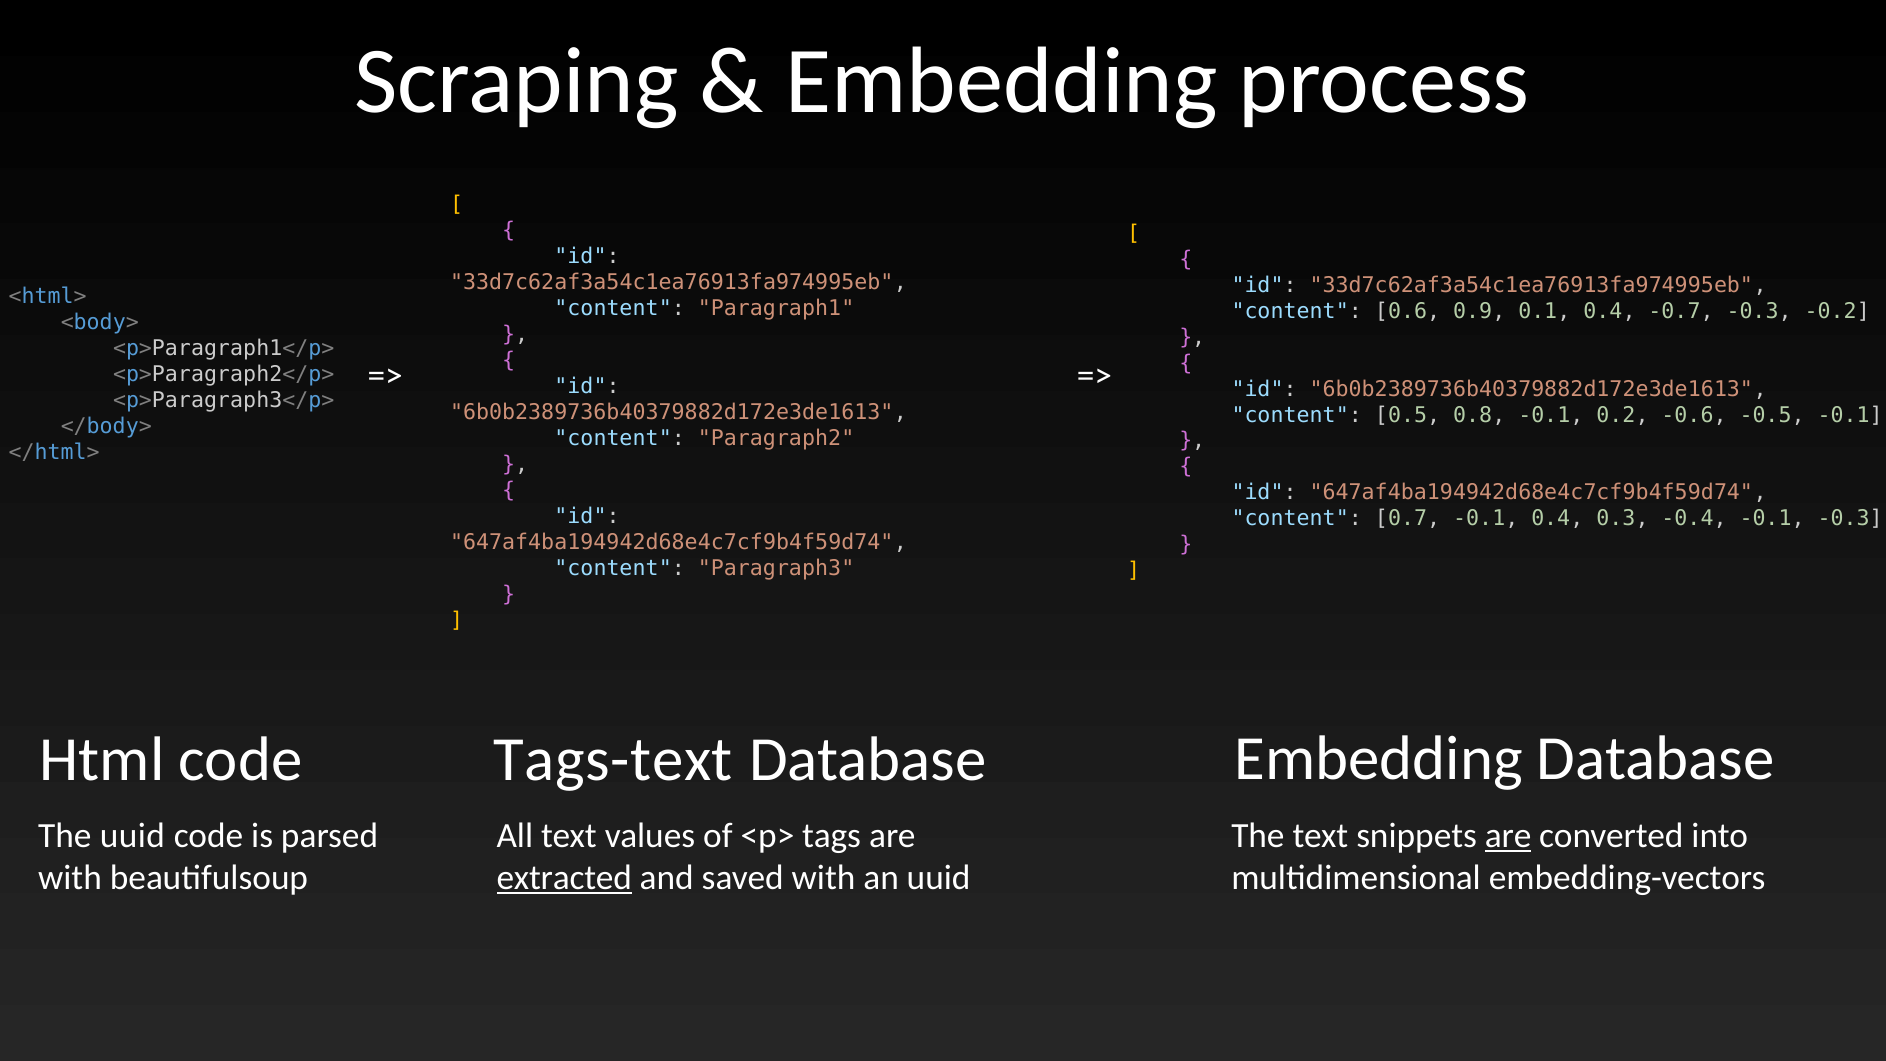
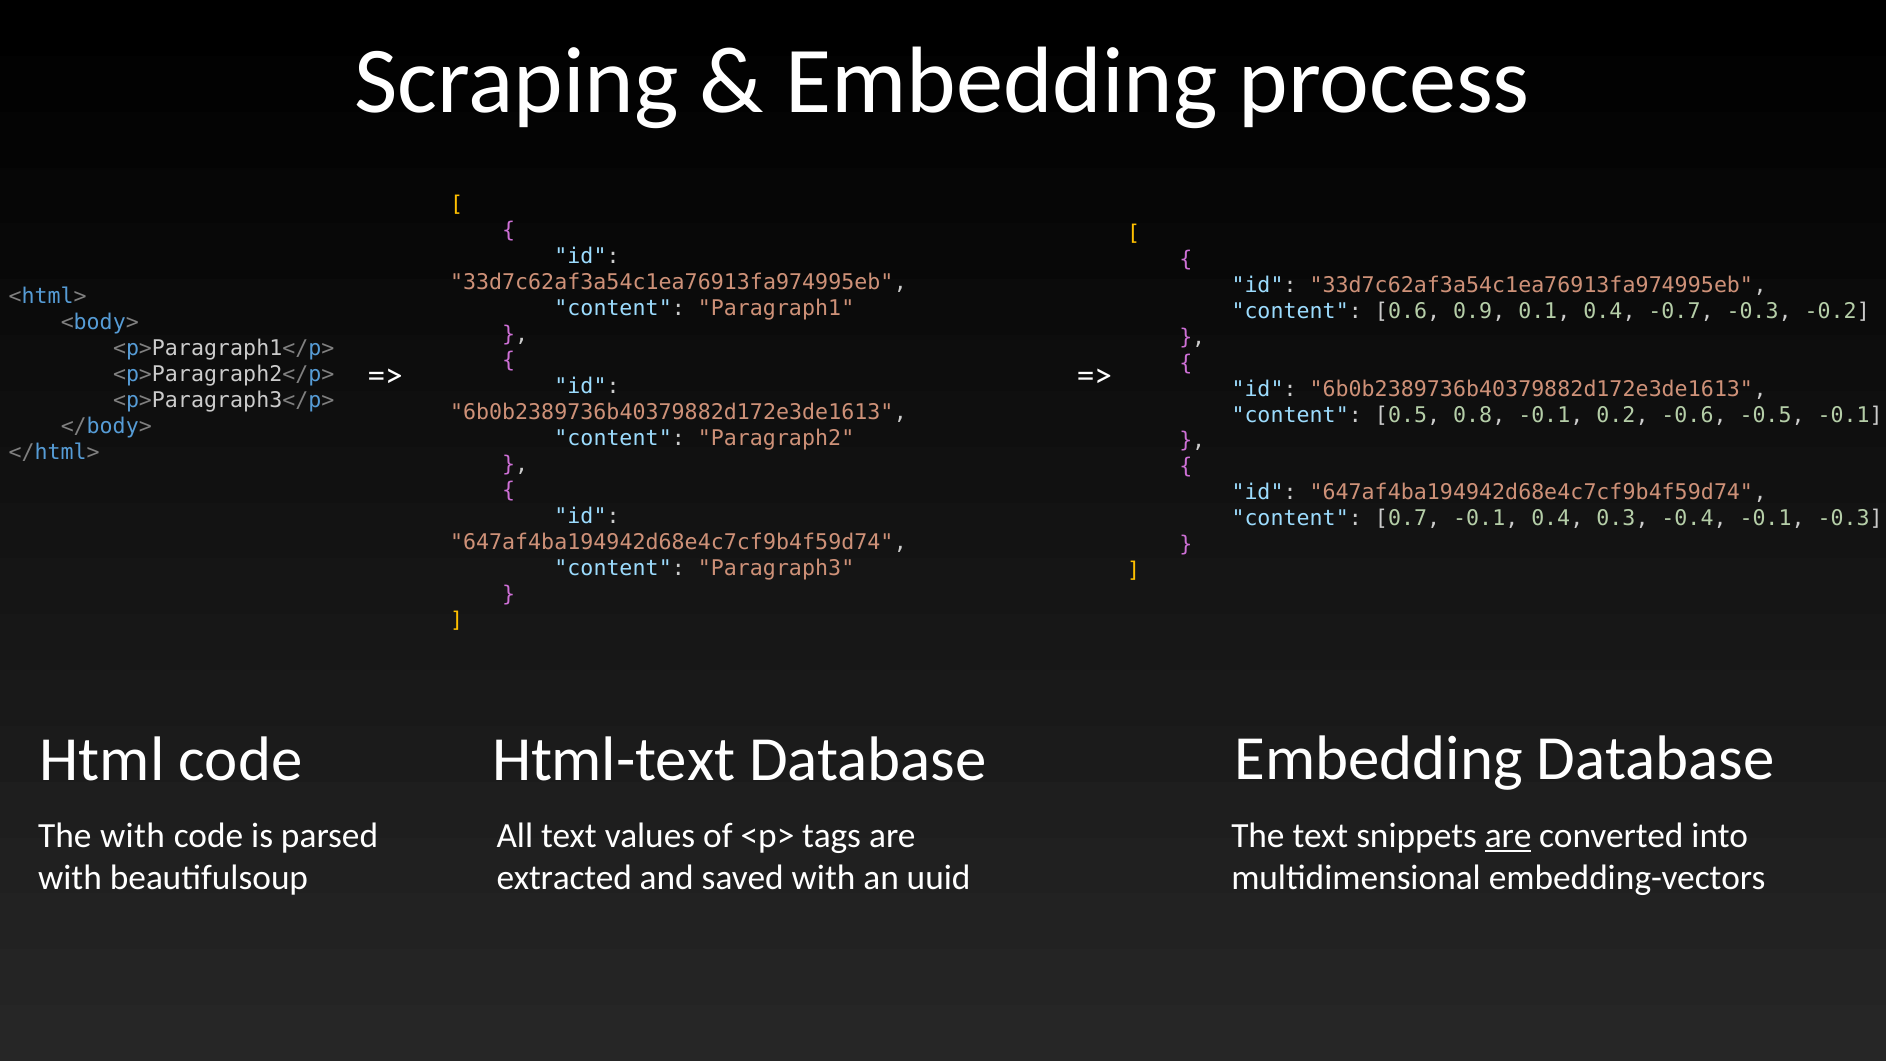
Tags-text: Tags-text -> Html-text
The uuid: uuid -> with
extracted underline: present -> none
